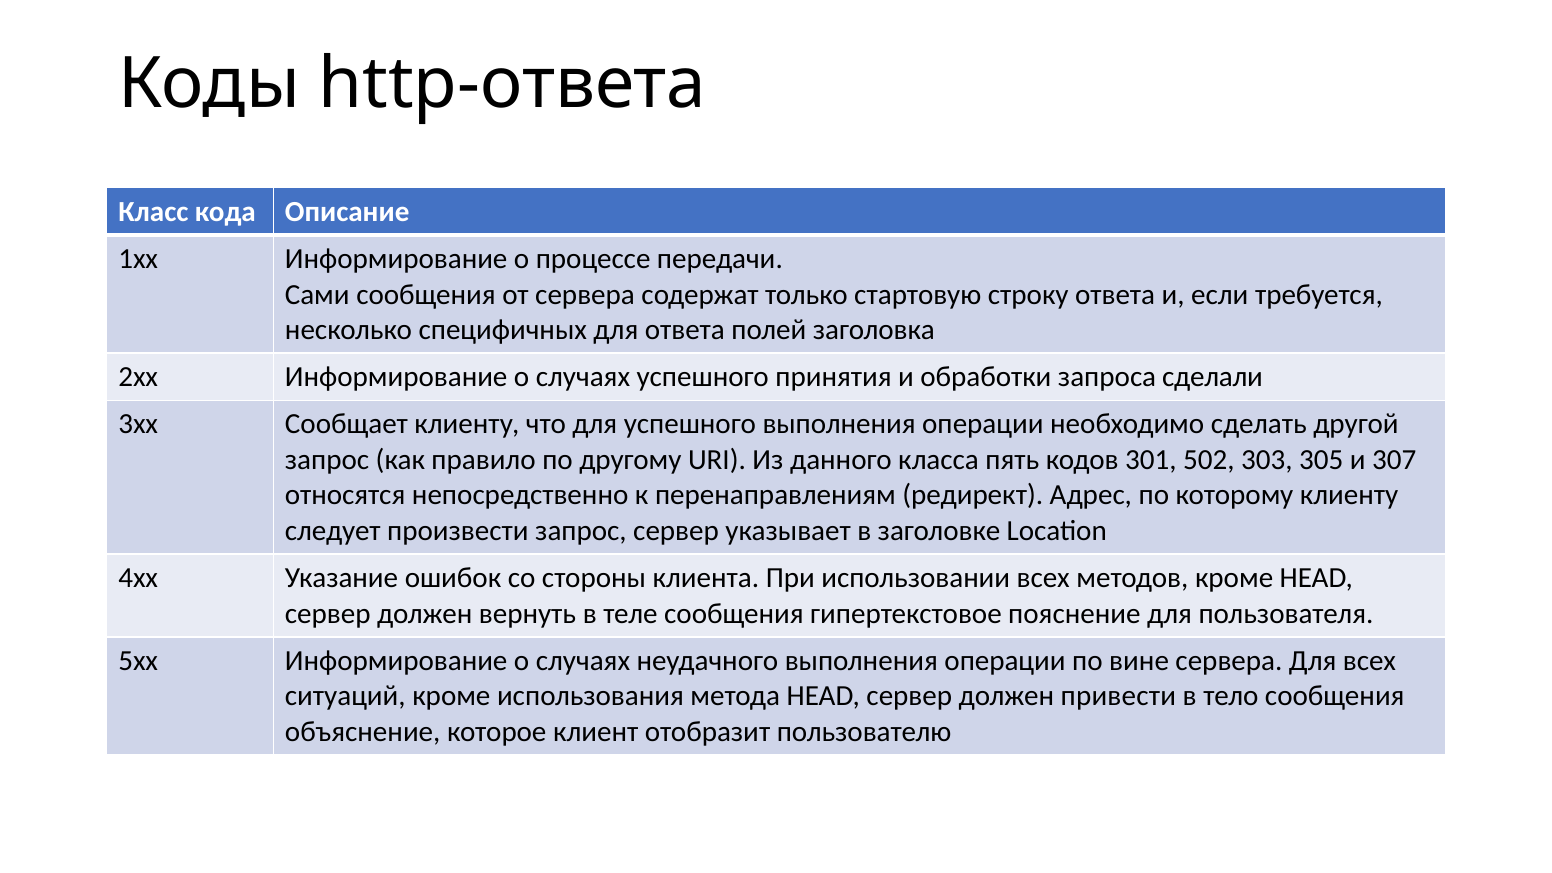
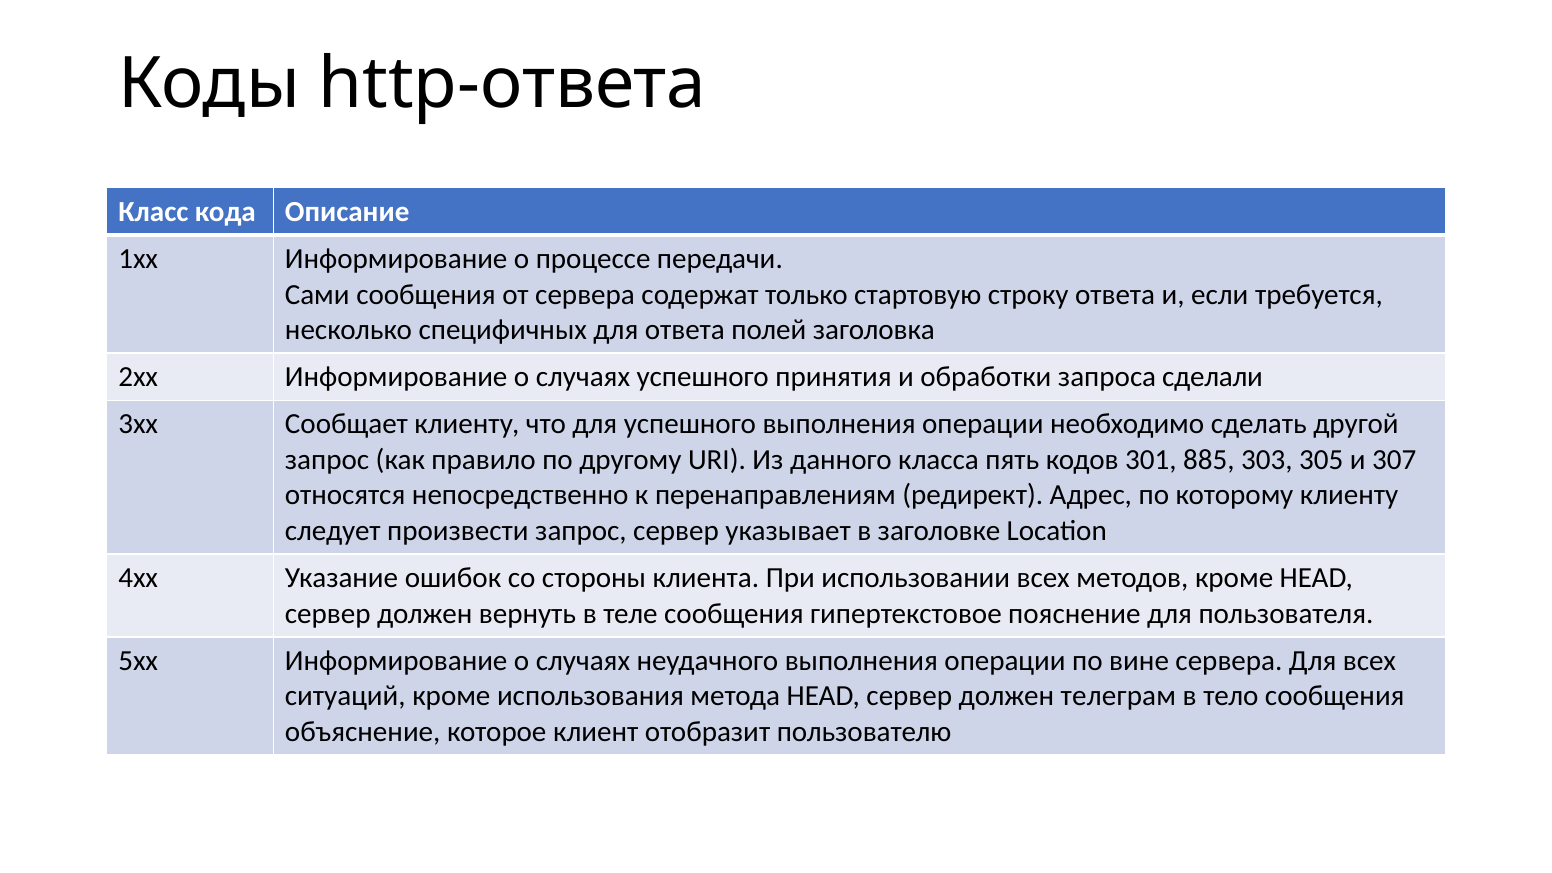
502: 502 -> 885
привести: привести -> телеграм
